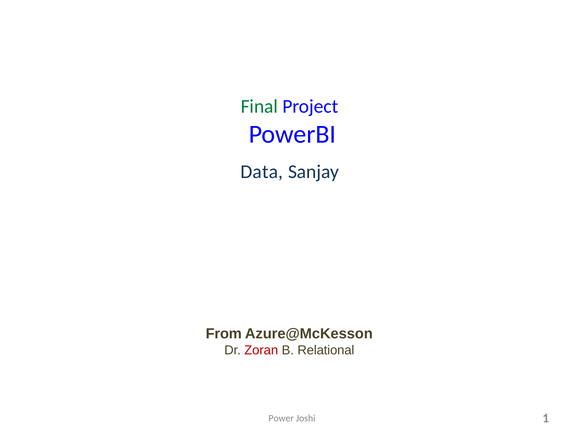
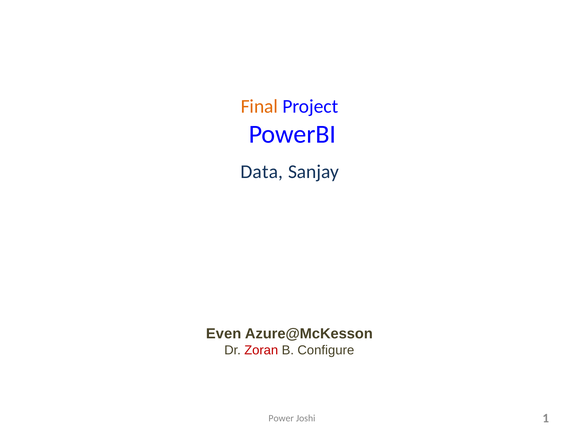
Final colour: green -> orange
From: From -> Even
Relational: Relational -> Configure
